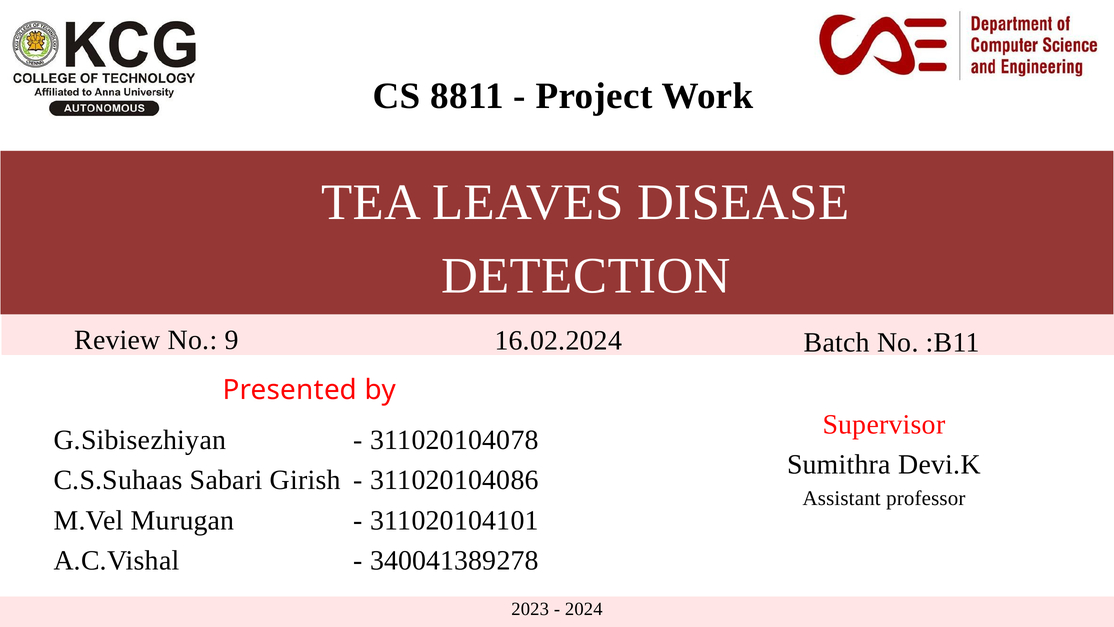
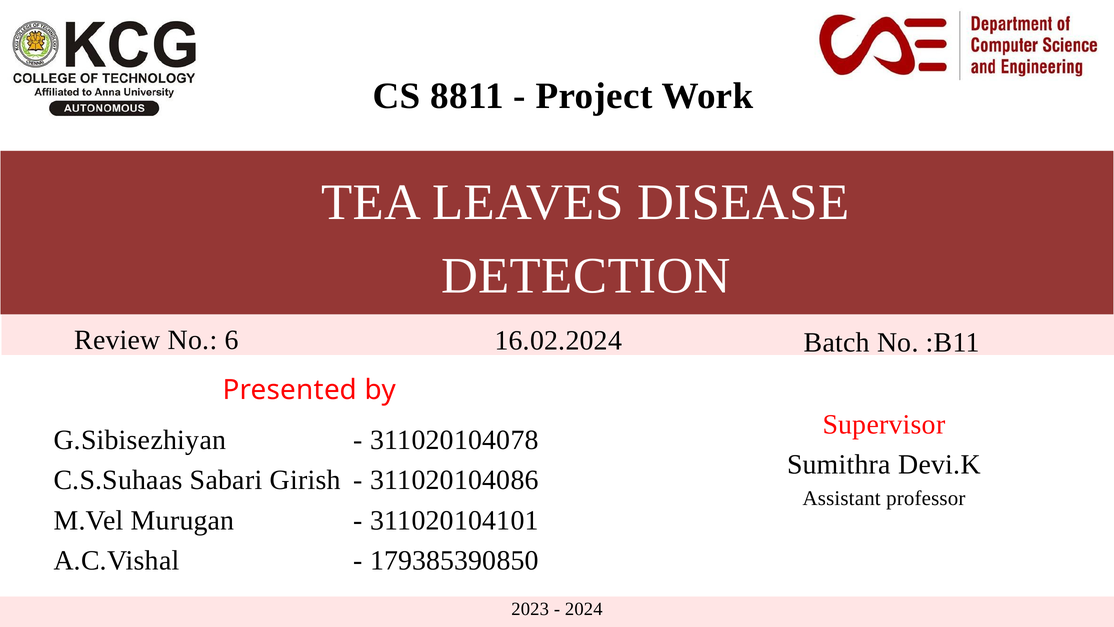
9: 9 -> 6
340041389278: 340041389278 -> 179385390850
